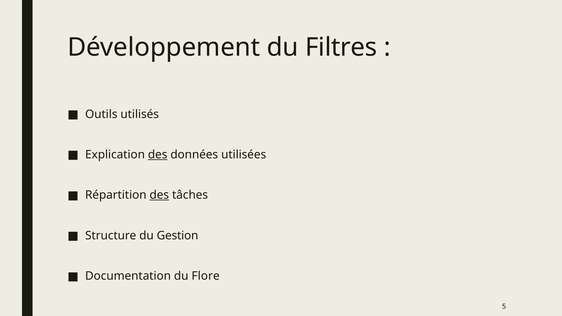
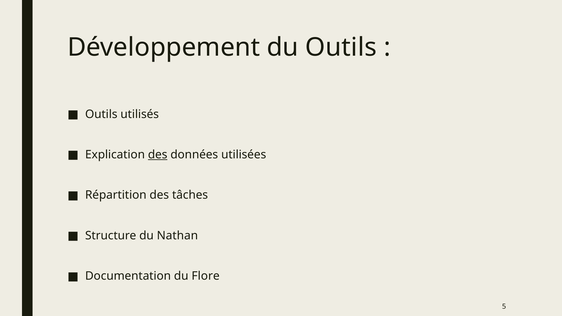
du Filtres: Filtres -> Outils
des at (159, 195) underline: present -> none
Gestion: Gestion -> Nathan
